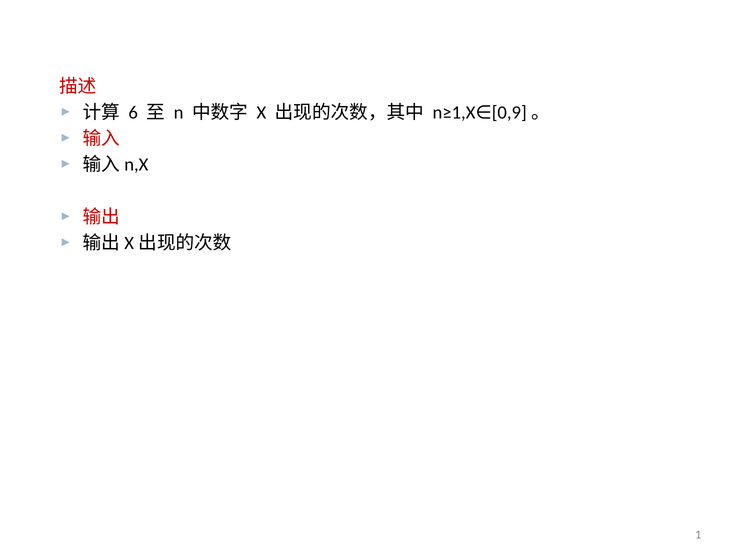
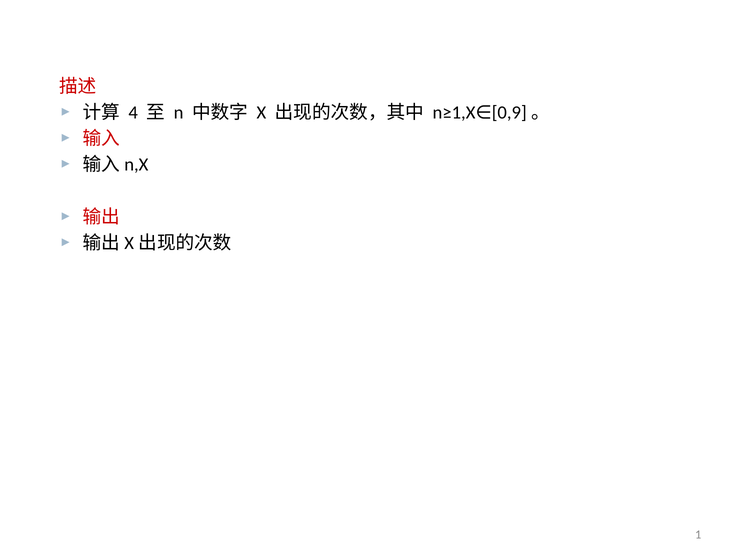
6: 6 -> 4
